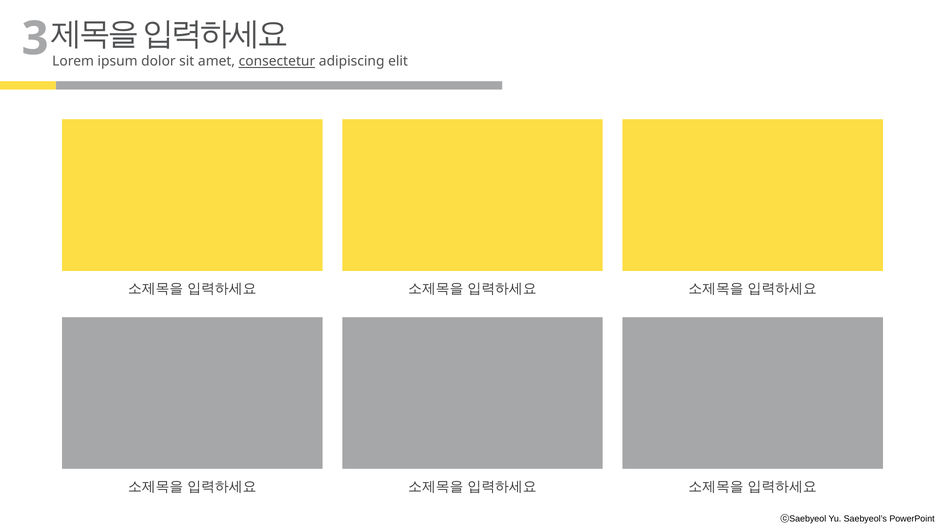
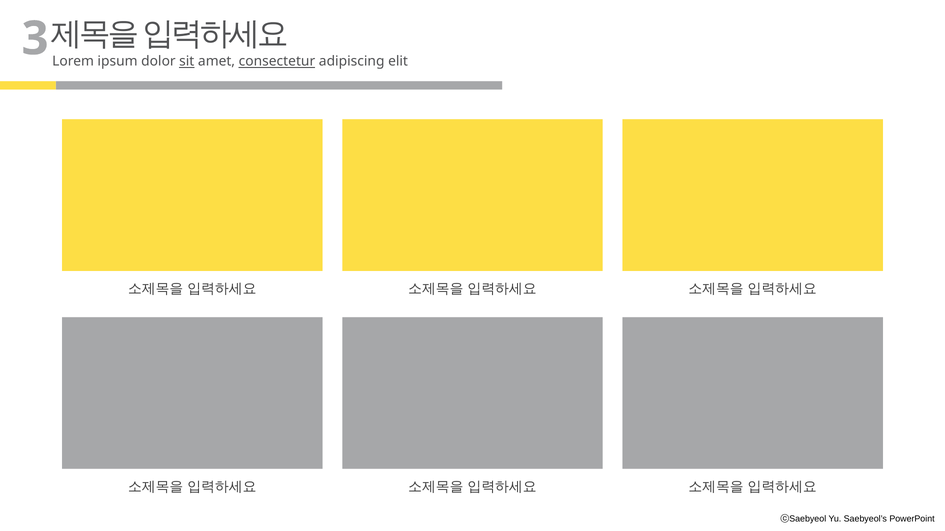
sit underline: none -> present
